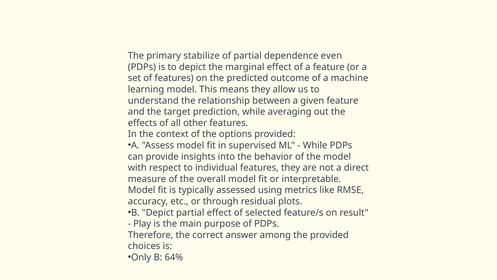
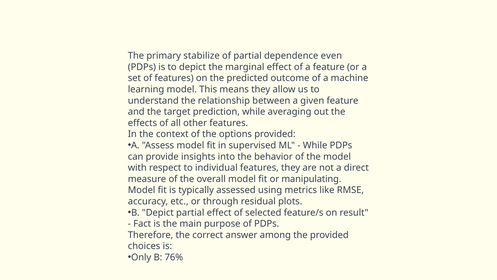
interpretable: interpretable -> manipulating
Play: Play -> Fact
64%: 64% -> 76%
